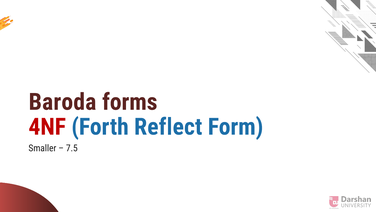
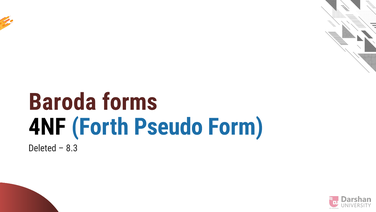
4NF colour: red -> black
Reflect: Reflect -> Pseudo
Smaller: Smaller -> Deleted
7.5: 7.5 -> 8.3
